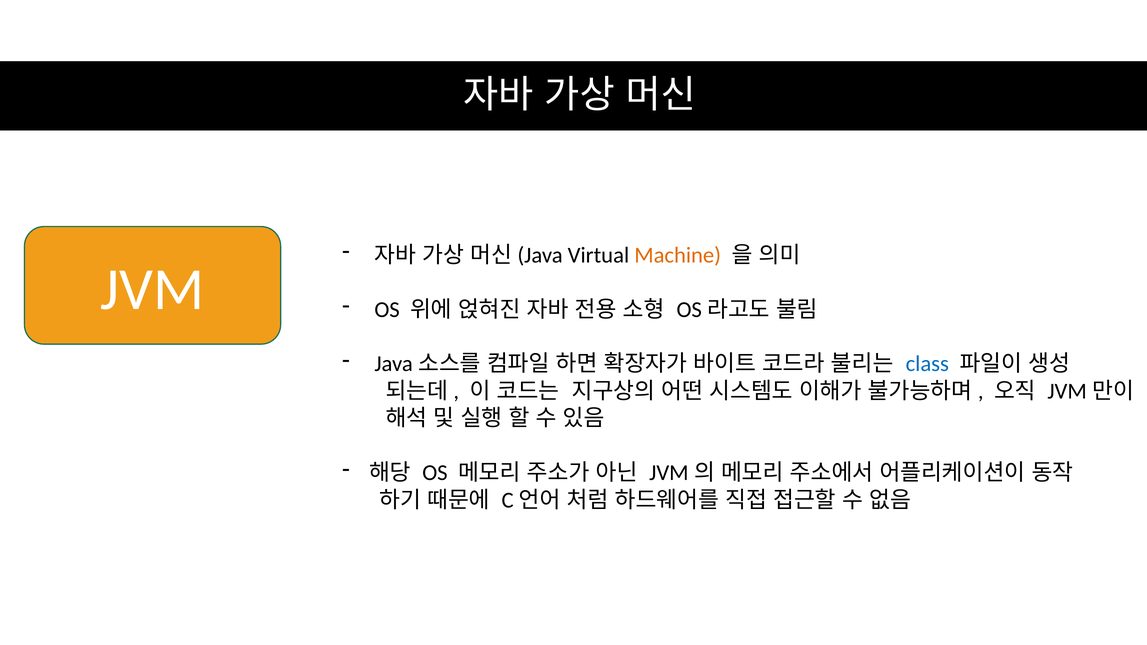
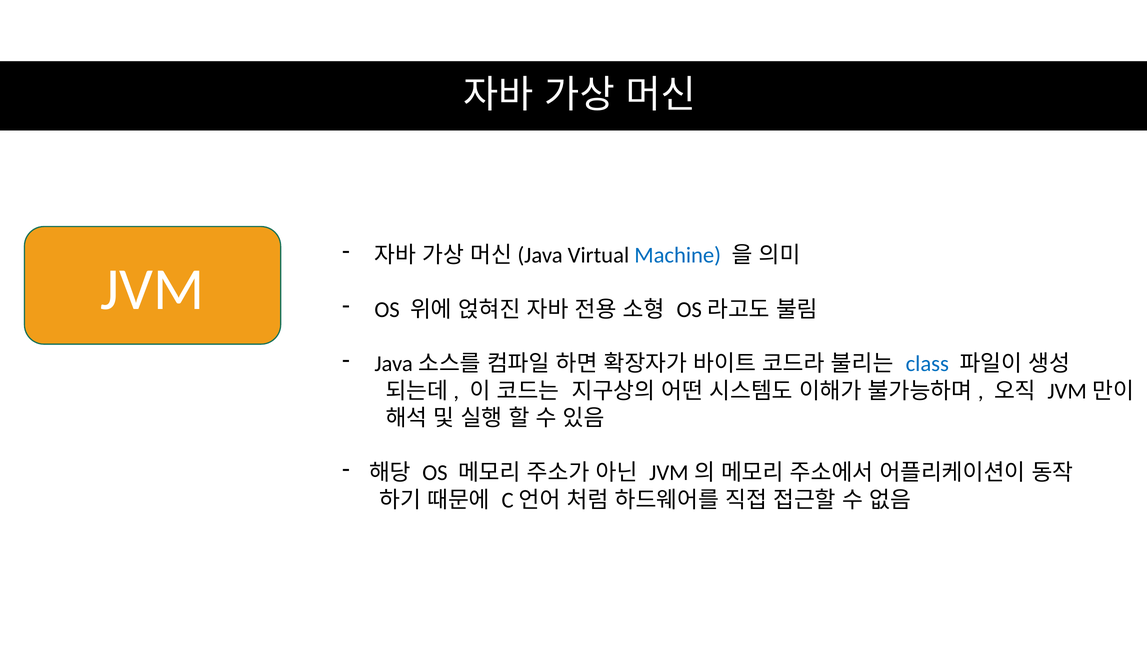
Machine colour: orange -> blue
